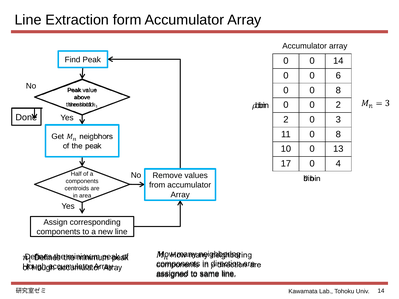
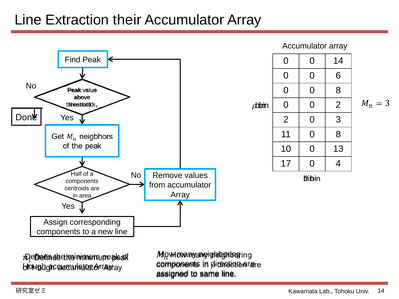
form: form -> their
